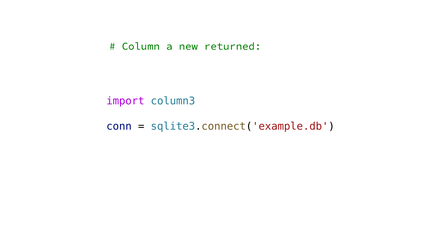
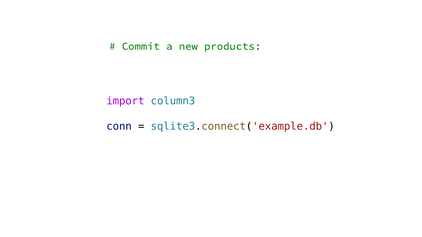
Column: Column -> Commit
returned: returned -> products
